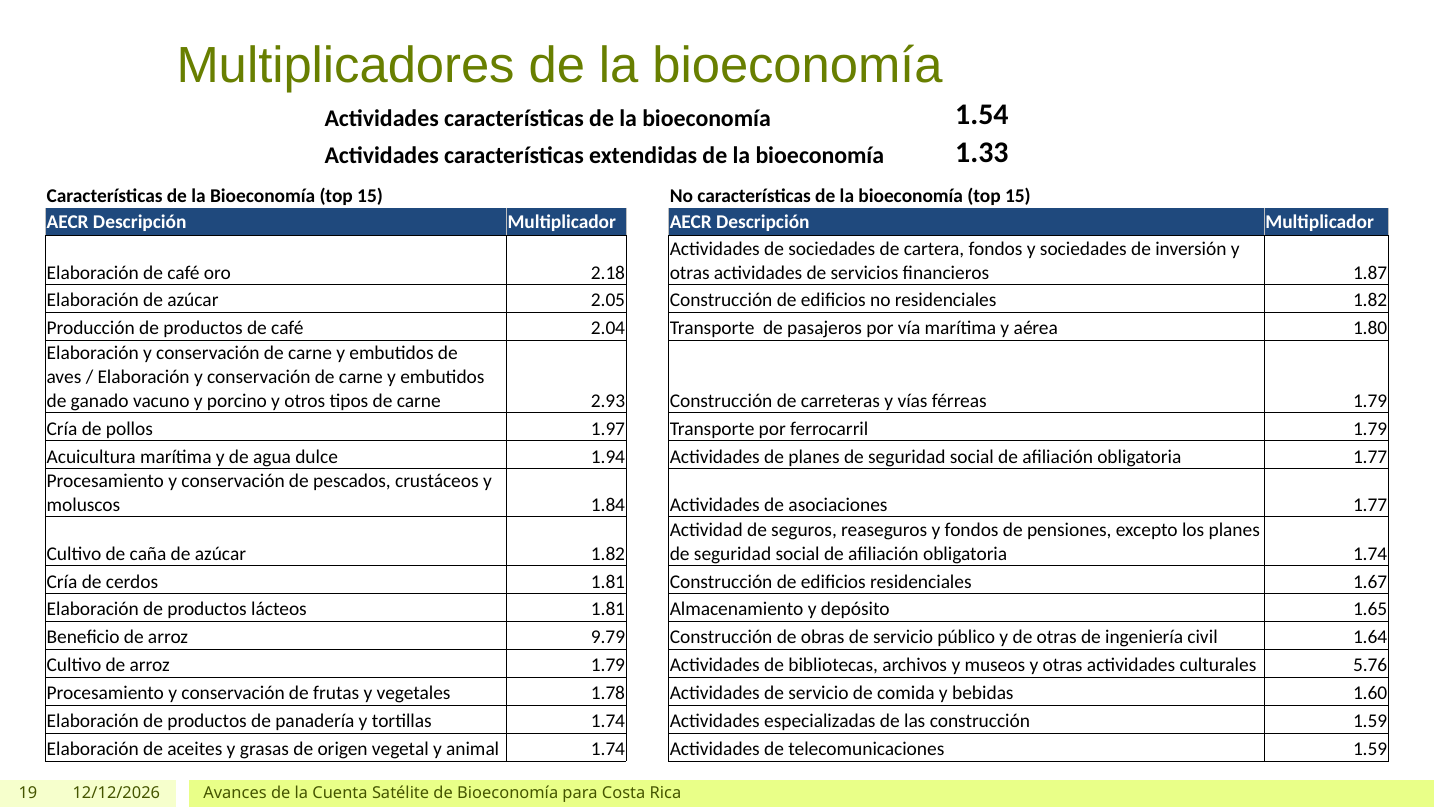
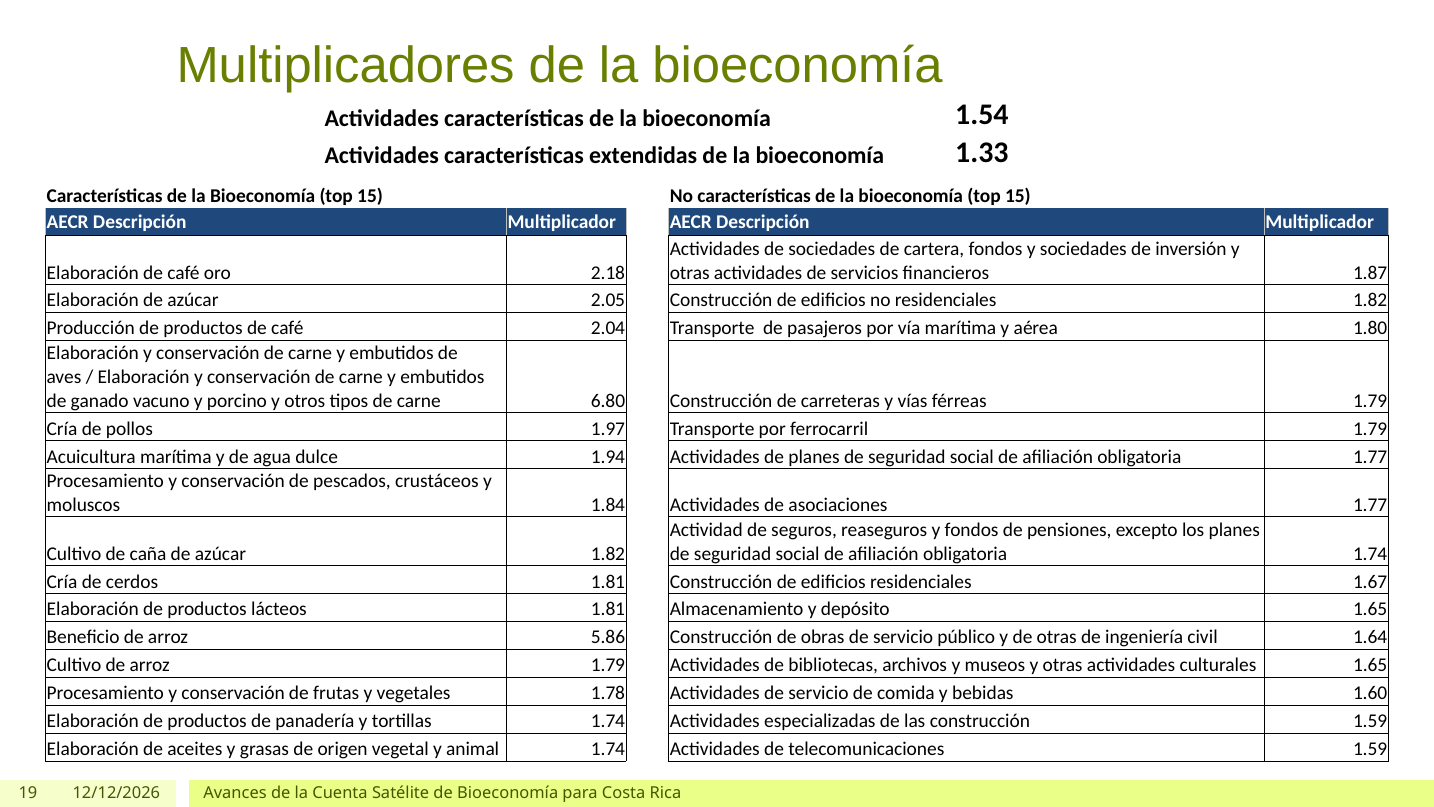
2.93: 2.93 -> 6.80
9.79: 9.79 -> 5.86
culturales 5.76: 5.76 -> 1.65
